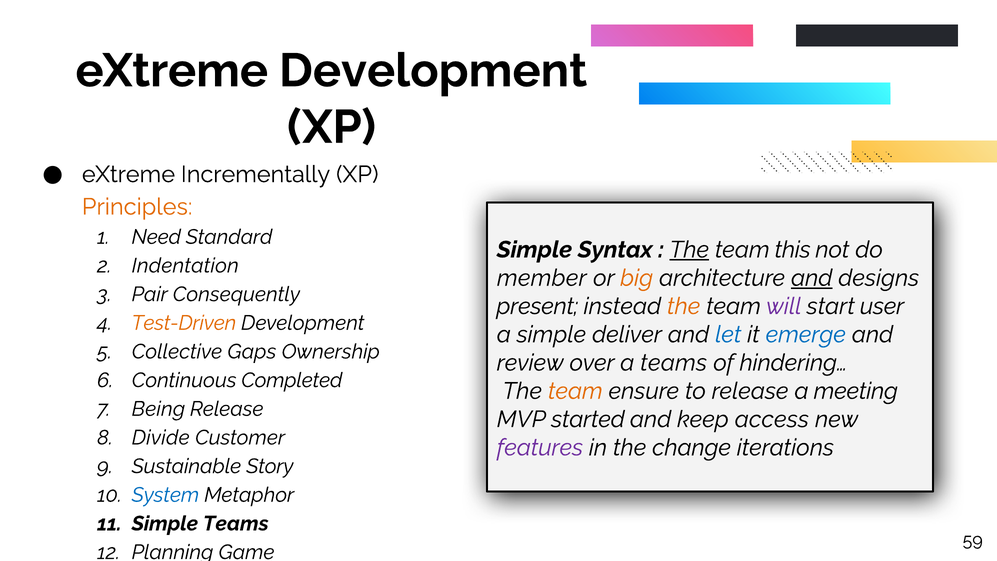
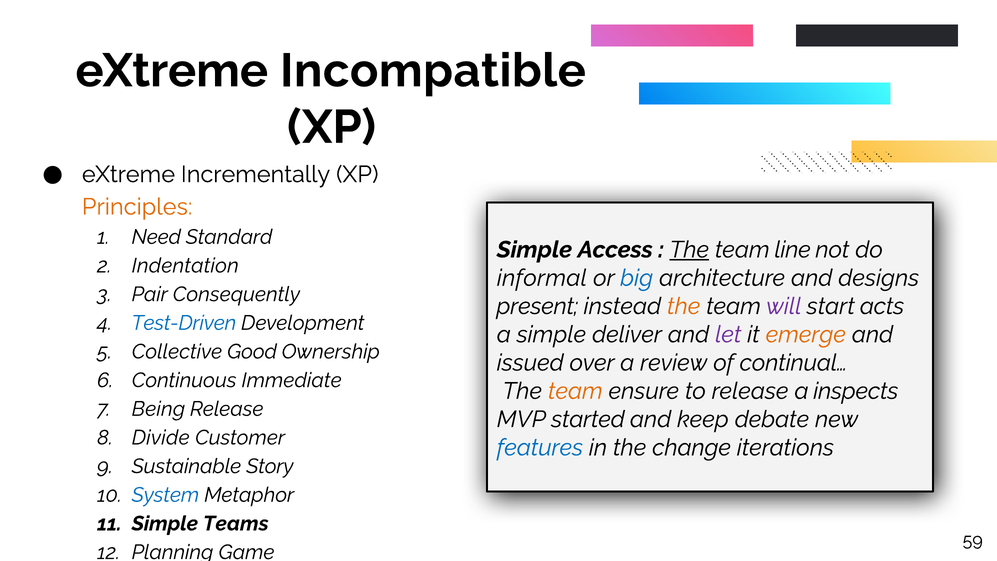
eXtreme Development: Development -> Incompatible
Syntax: Syntax -> Access
this: this -> line
member: member -> informal
big colour: orange -> blue
and at (812, 278) underline: present -> none
user: user -> acts
Test-Driven colour: orange -> blue
let colour: blue -> purple
emerge colour: blue -> orange
Gaps: Gaps -> Good
review: review -> issued
a teams: teams -> review
hindering…: hindering… -> continual…
Completed: Completed -> Immediate
meeting: meeting -> inspects
access: access -> debate
features colour: purple -> blue
